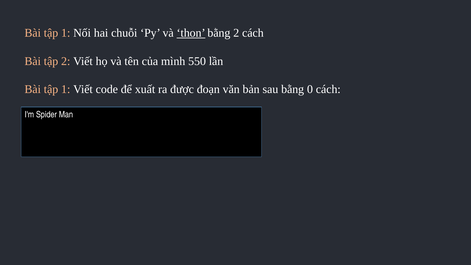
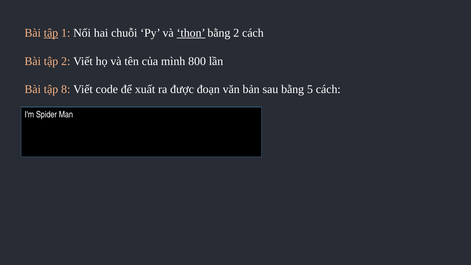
tập at (51, 33) underline: none -> present
550: 550 -> 800
1 at (66, 89): 1 -> 8
0: 0 -> 5
